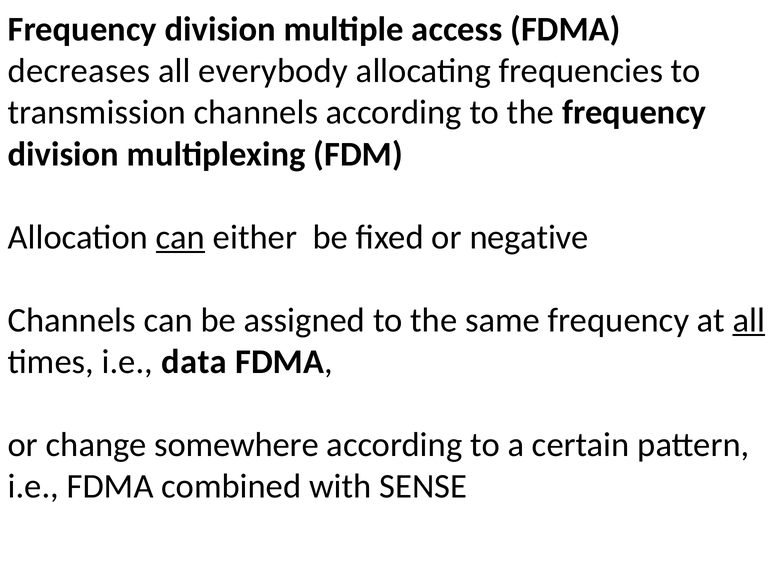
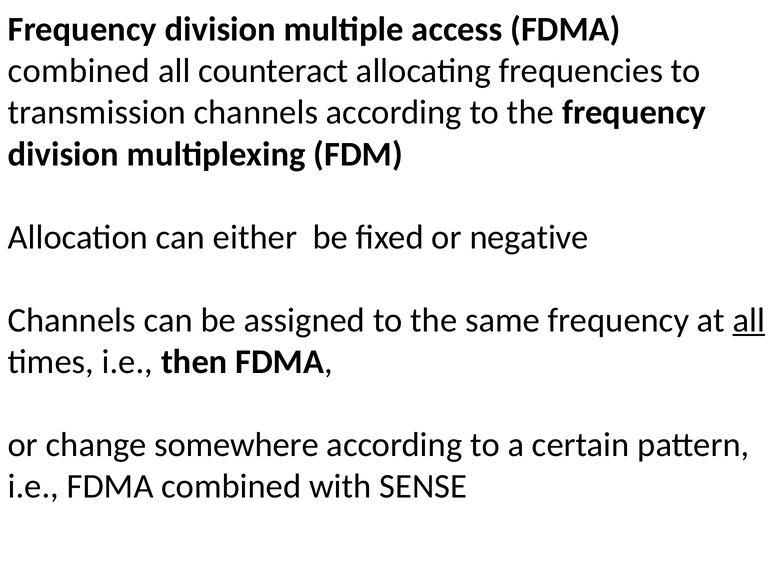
decreases at (79, 71): decreases -> combined
everybody: everybody -> counteract
can at (181, 237) underline: present -> none
data: data -> then
